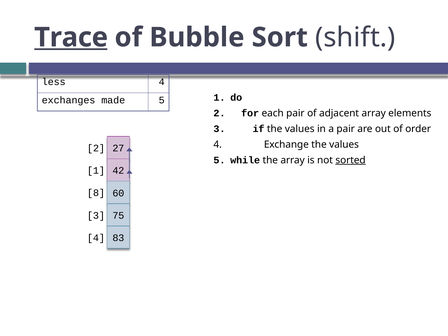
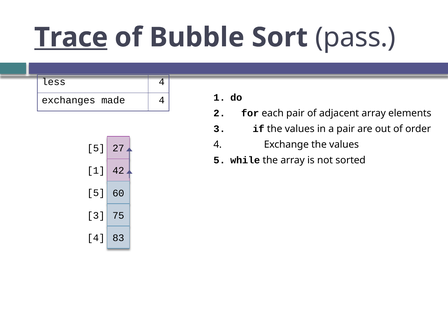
shift: shift -> pass
made 5: 5 -> 4
2 at (96, 148): 2 -> 5
sorted underline: present -> none
8 at (96, 193): 8 -> 5
